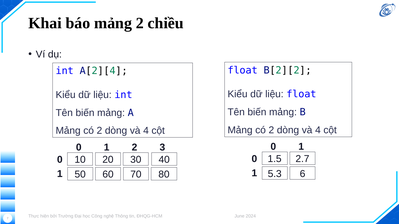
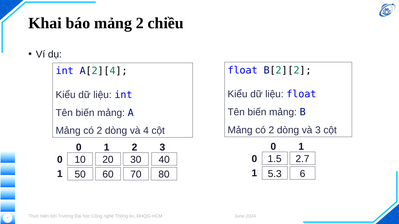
4 at (318, 130): 4 -> 3
